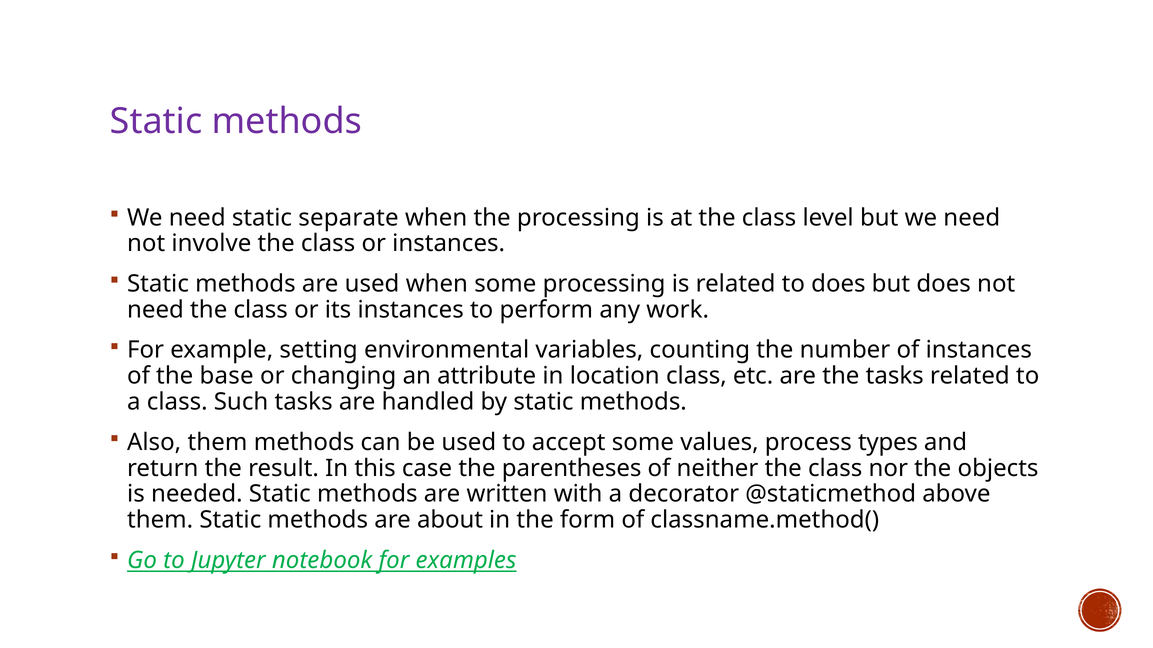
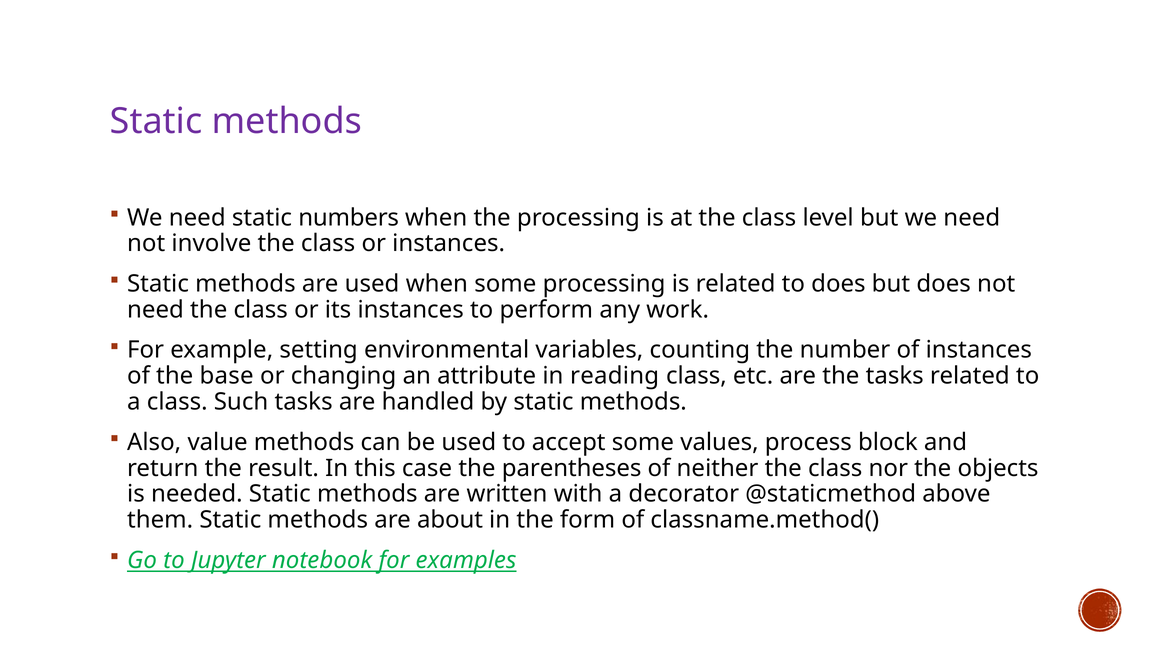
separate: separate -> numbers
location: location -> reading
Also them: them -> value
types: types -> block
